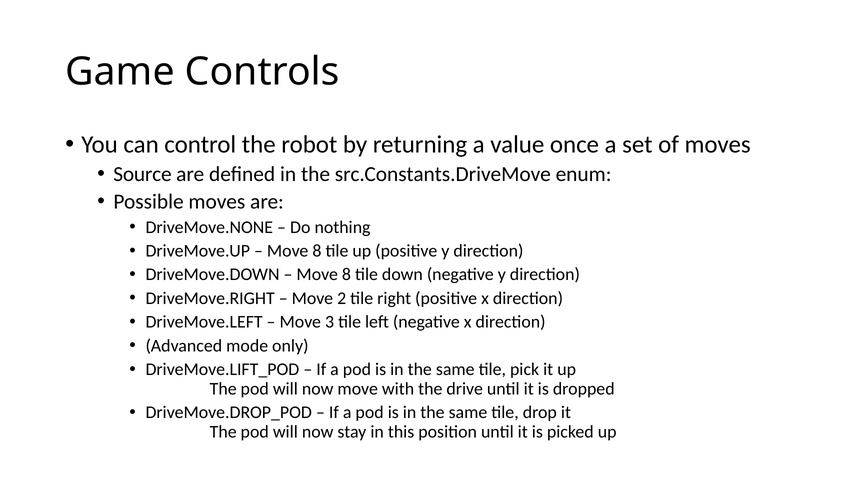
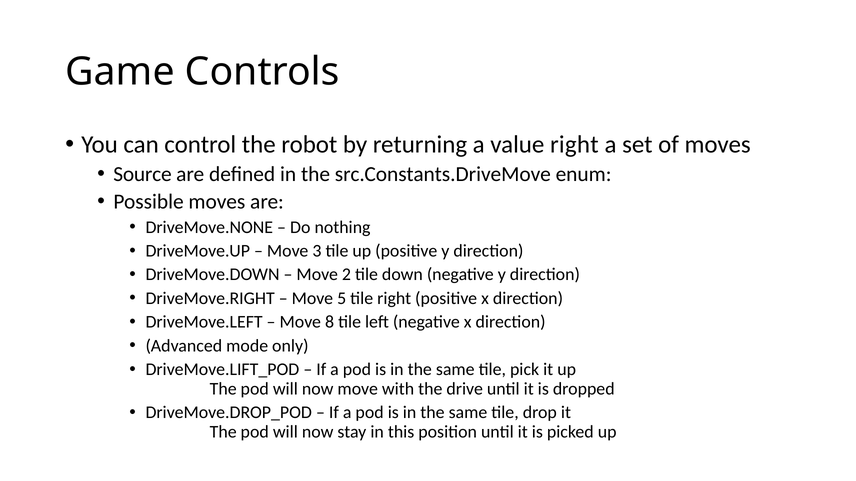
value once: once -> right
8 at (317, 251): 8 -> 3
8 at (346, 275): 8 -> 2
2: 2 -> 5
3: 3 -> 8
